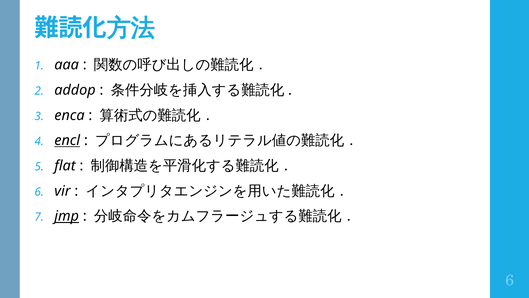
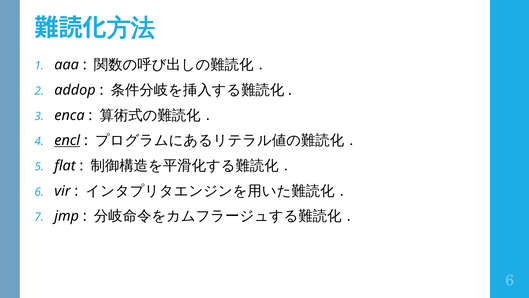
jmp underline: present -> none
